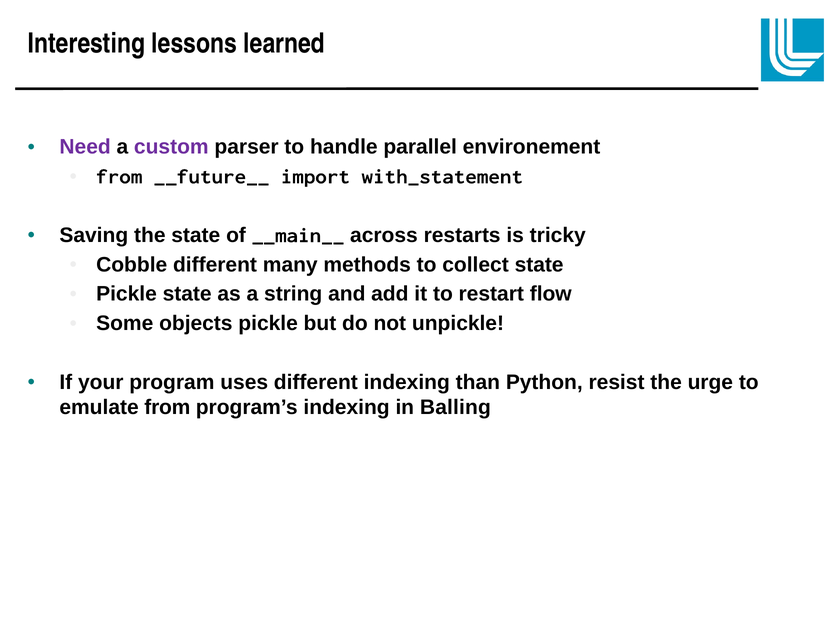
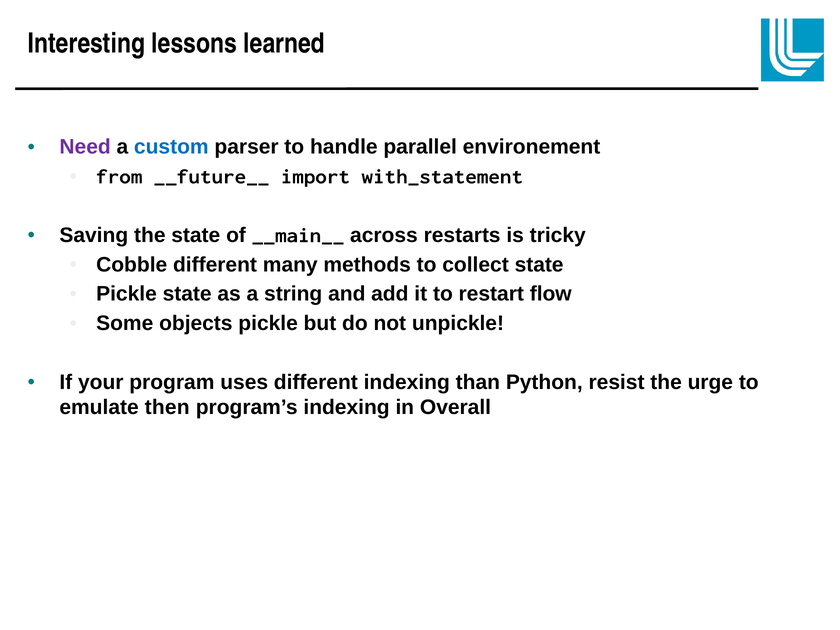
custom colour: purple -> blue
emulate from: from -> then
Balling: Balling -> Overall
